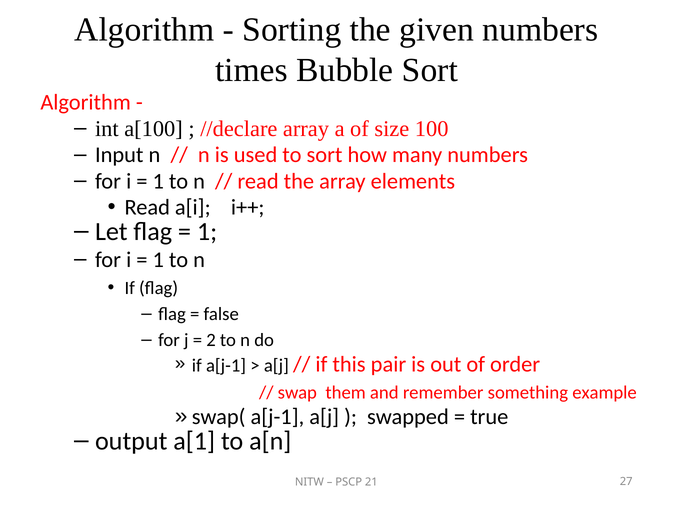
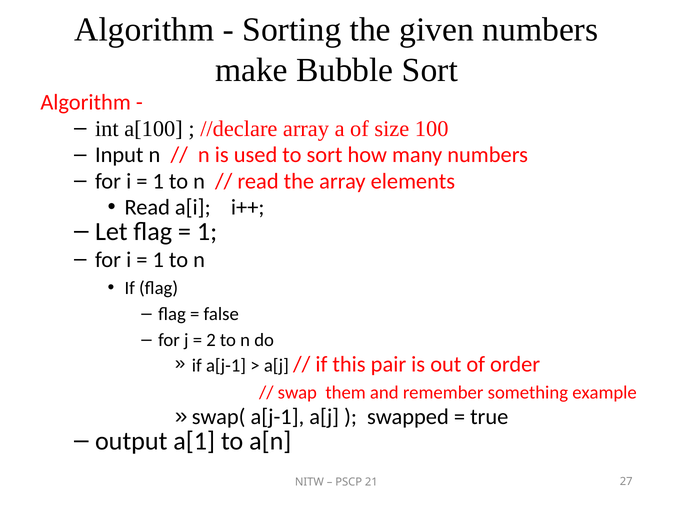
times: times -> make
